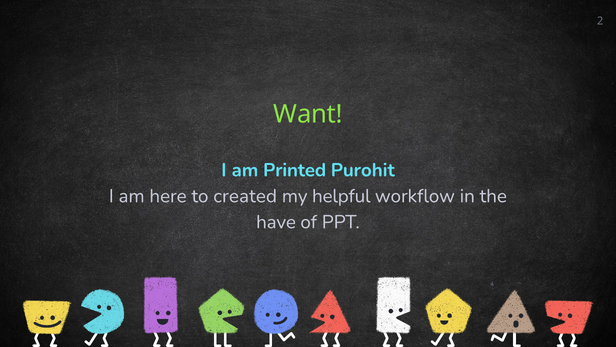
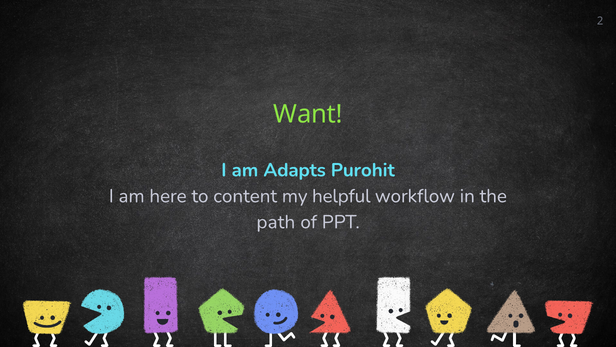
Printed: Printed -> Adapts
created: created -> content
have: have -> path
